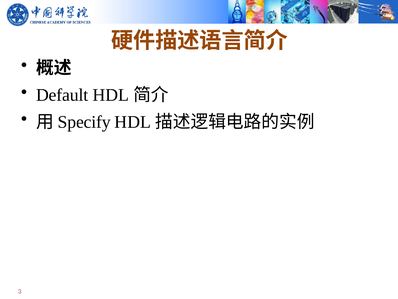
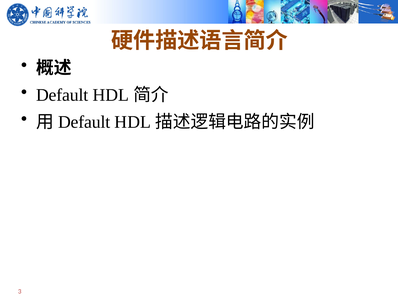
Specify at (84, 122): Specify -> Default
